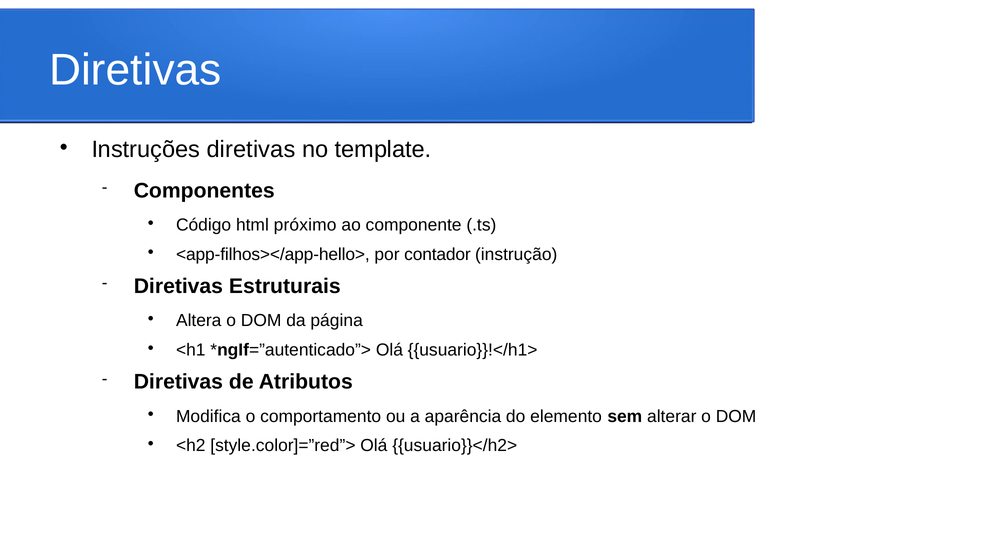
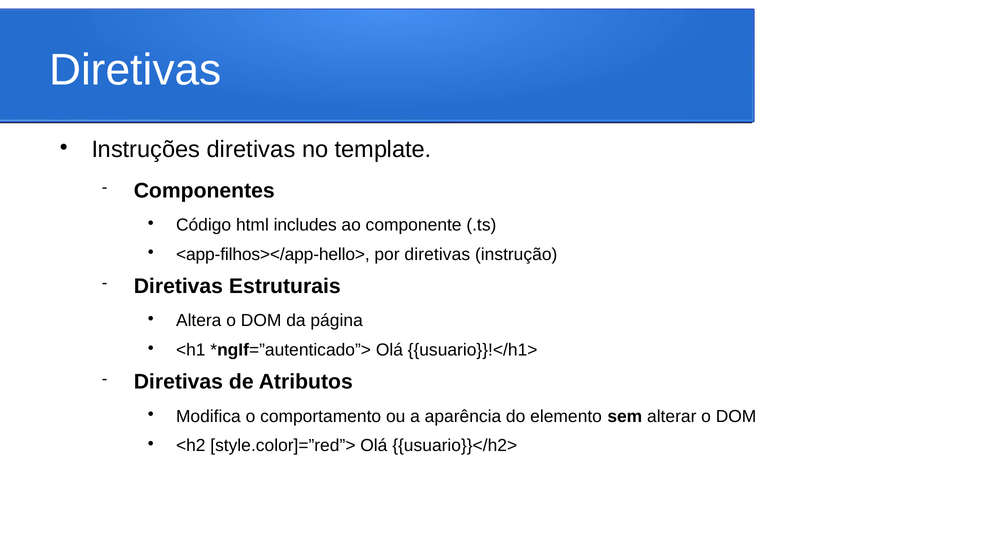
próximo: próximo -> includes
por contador: contador -> diretivas
